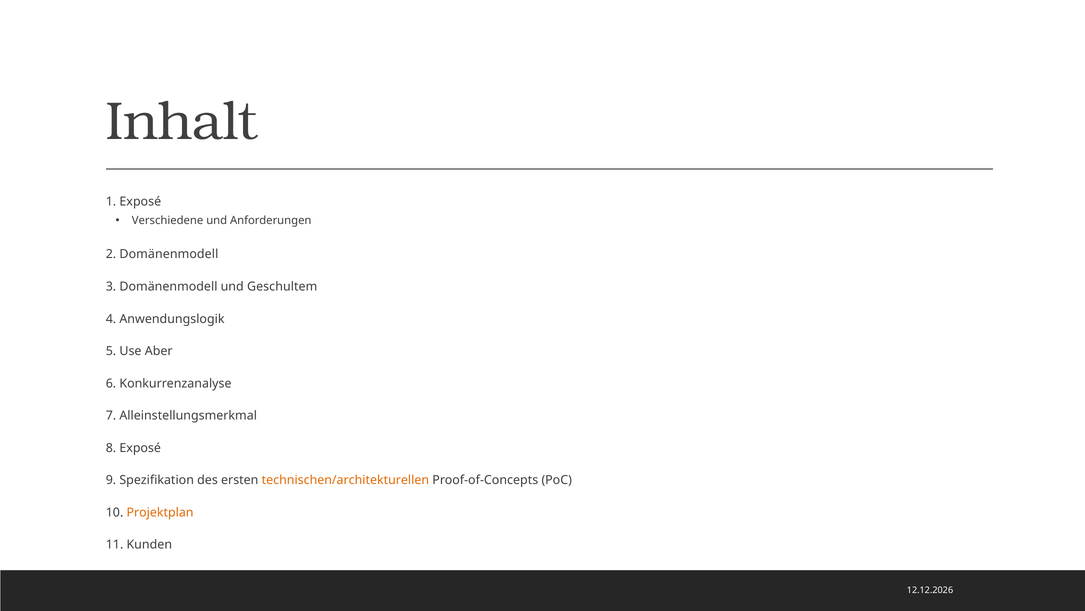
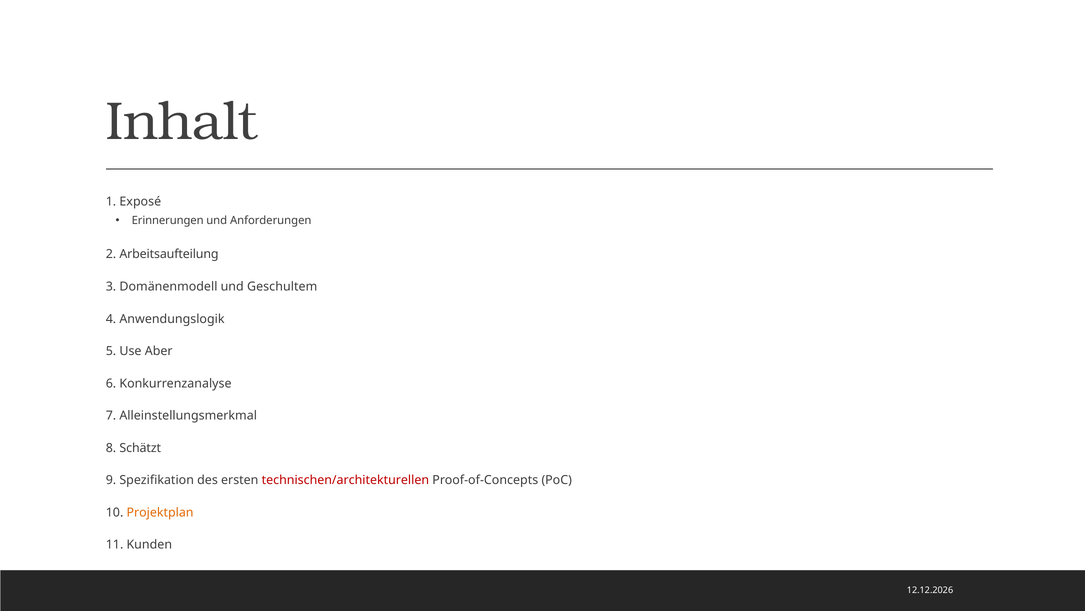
Verschiedene: Verschiedene -> Erinnerungen
2 Domänenmodell: Domänenmodell -> Arbeitsaufteilung
8 Exposé: Exposé -> Schätzt
technischen/architekturellen colour: orange -> red
